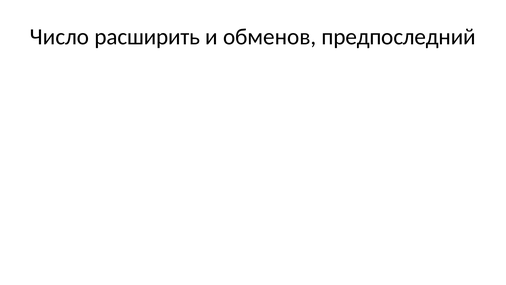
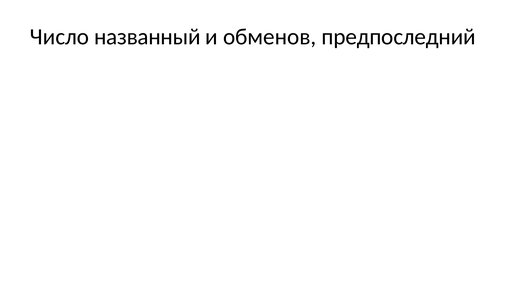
расширить: расширить -> названный
